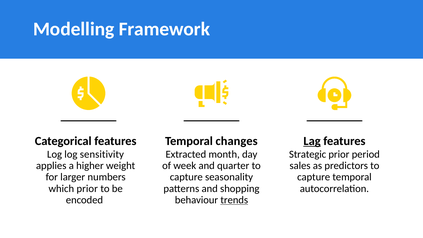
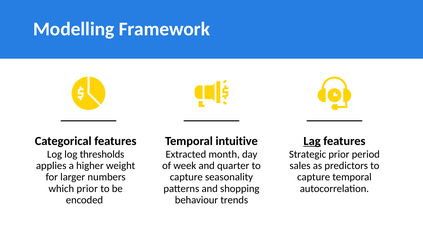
changes: changes -> intuitive
sensitivity: sensitivity -> thresholds
trends underline: present -> none
